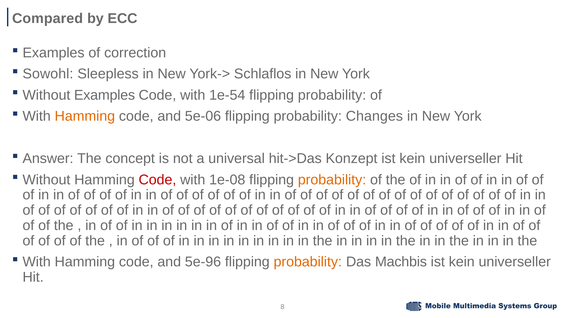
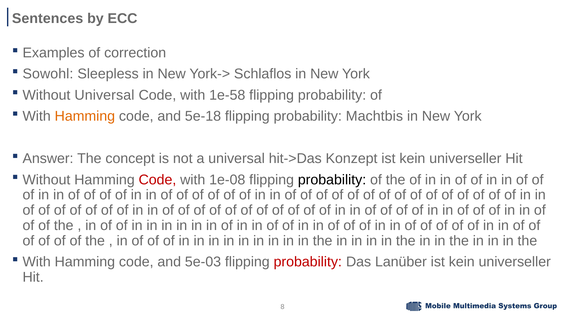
Compared: Compared -> Sentences
Without Examples: Examples -> Universal
1e-54: 1e-54 -> 1e-58
5e-06: 5e-06 -> 5e-18
Changes: Changes -> Machtbis
probability at (332, 180) colour: orange -> black
5e-96: 5e-96 -> 5e-03
probability at (308, 262) colour: orange -> red
Machbis: Machbis -> Lanüber
